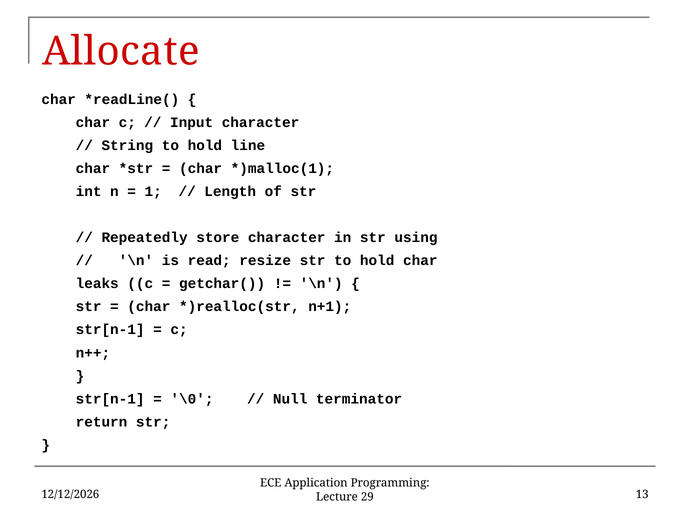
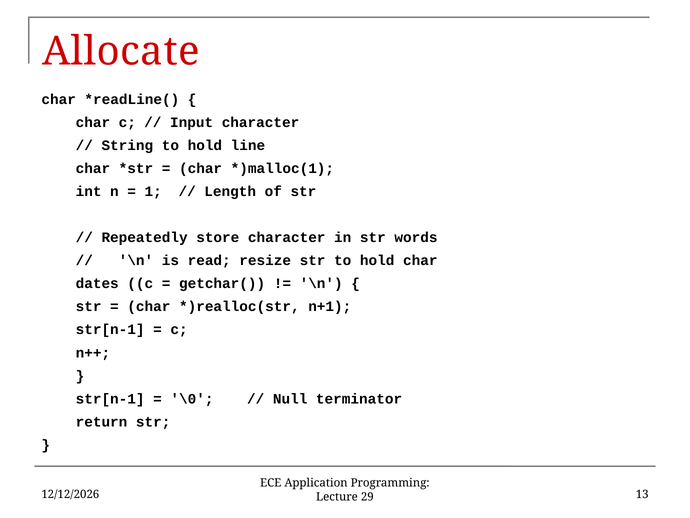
using: using -> words
leaks: leaks -> dates
